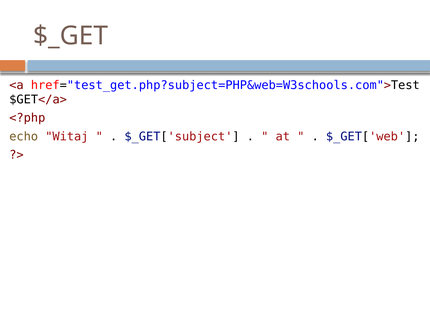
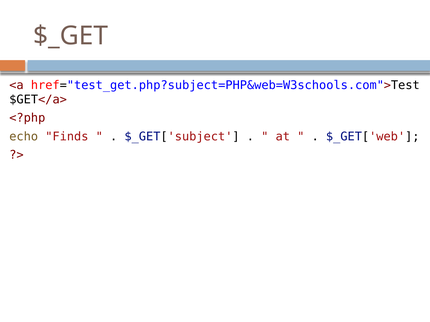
Witaj: Witaj -> Finds
